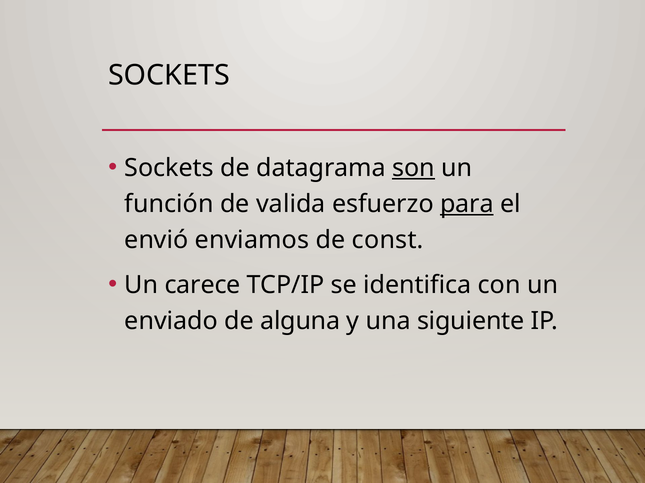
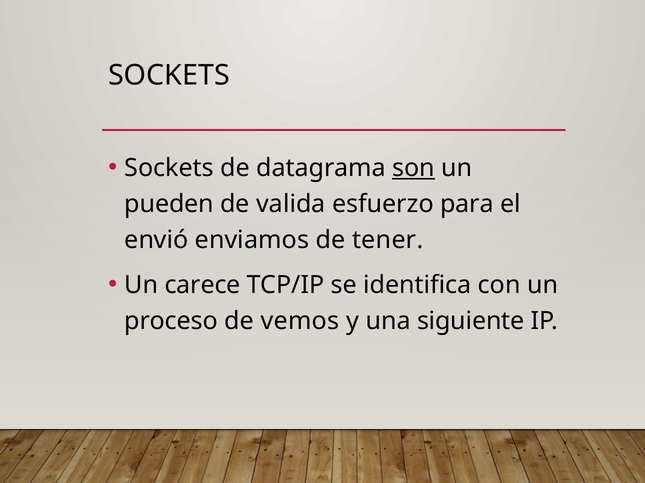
función: función -> pueden
para underline: present -> none
const: const -> tener
enviado: enviado -> proceso
alguna: alguna -> vemos
